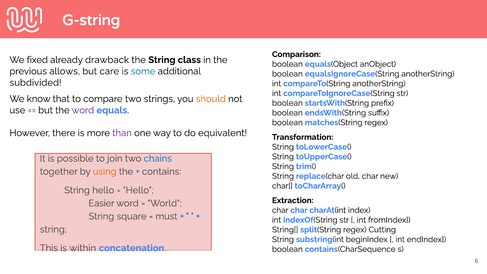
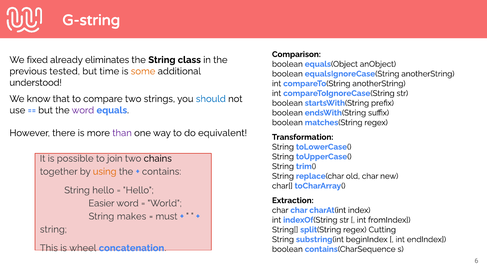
drawback: drawback -> eliminates
allows: allows -> tested
care: care -> time
some colour: blue -> orange
subdivided: subdivided -> understood
should colour: orange -> blue
chains colour: blue -> black
square: square -> makes
within: within -> wheel
